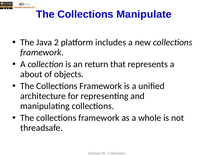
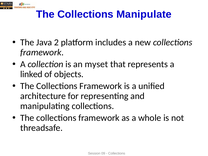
return: return -> myset
about: about -> linked
